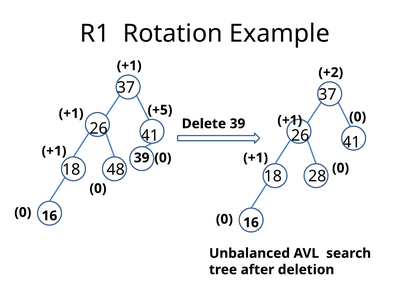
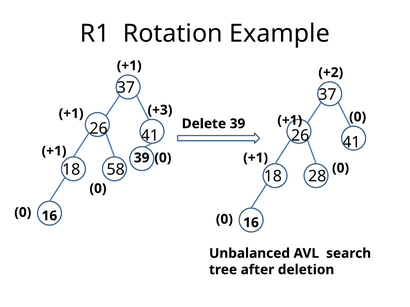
+5: +5 -> +3
48: 48 -> 58
